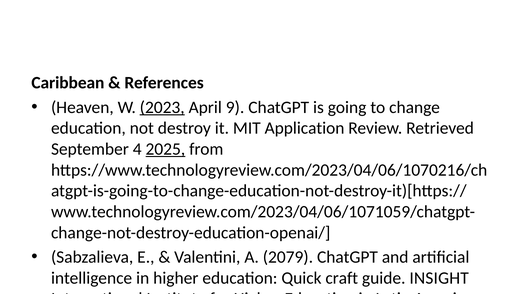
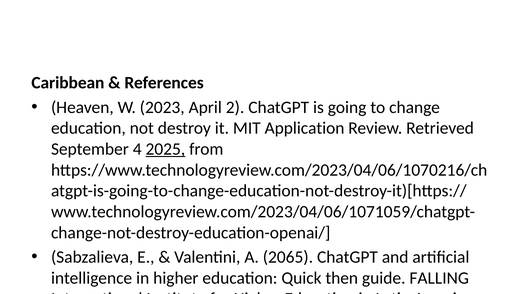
2023 at (162, 107) underline: present -> none
9: 9 -> 2
2079: 2079 -> 2065
craft: craft -> then
INSIGHT: INSIGHT -> FALLING
